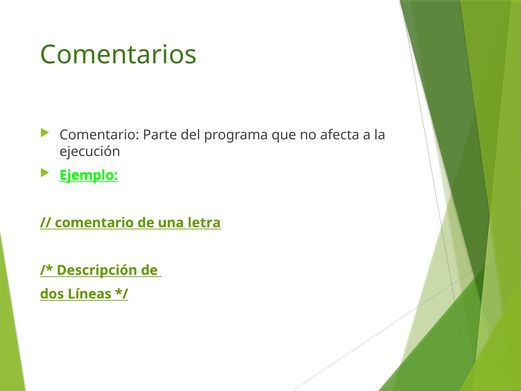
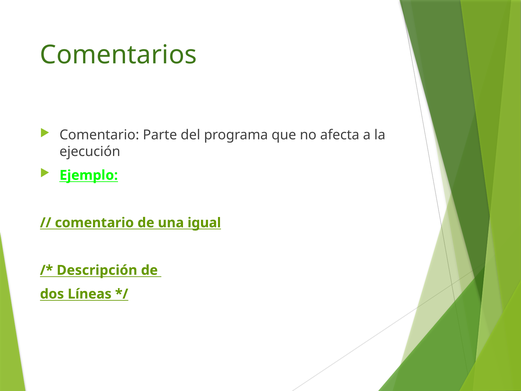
letra: letra -> igual
